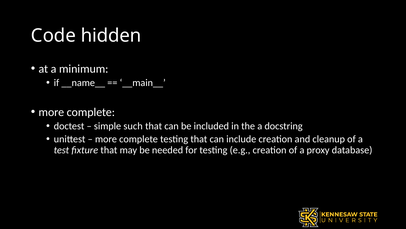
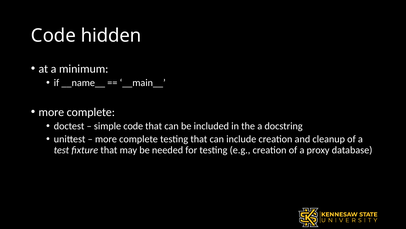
simple such: such -> code
